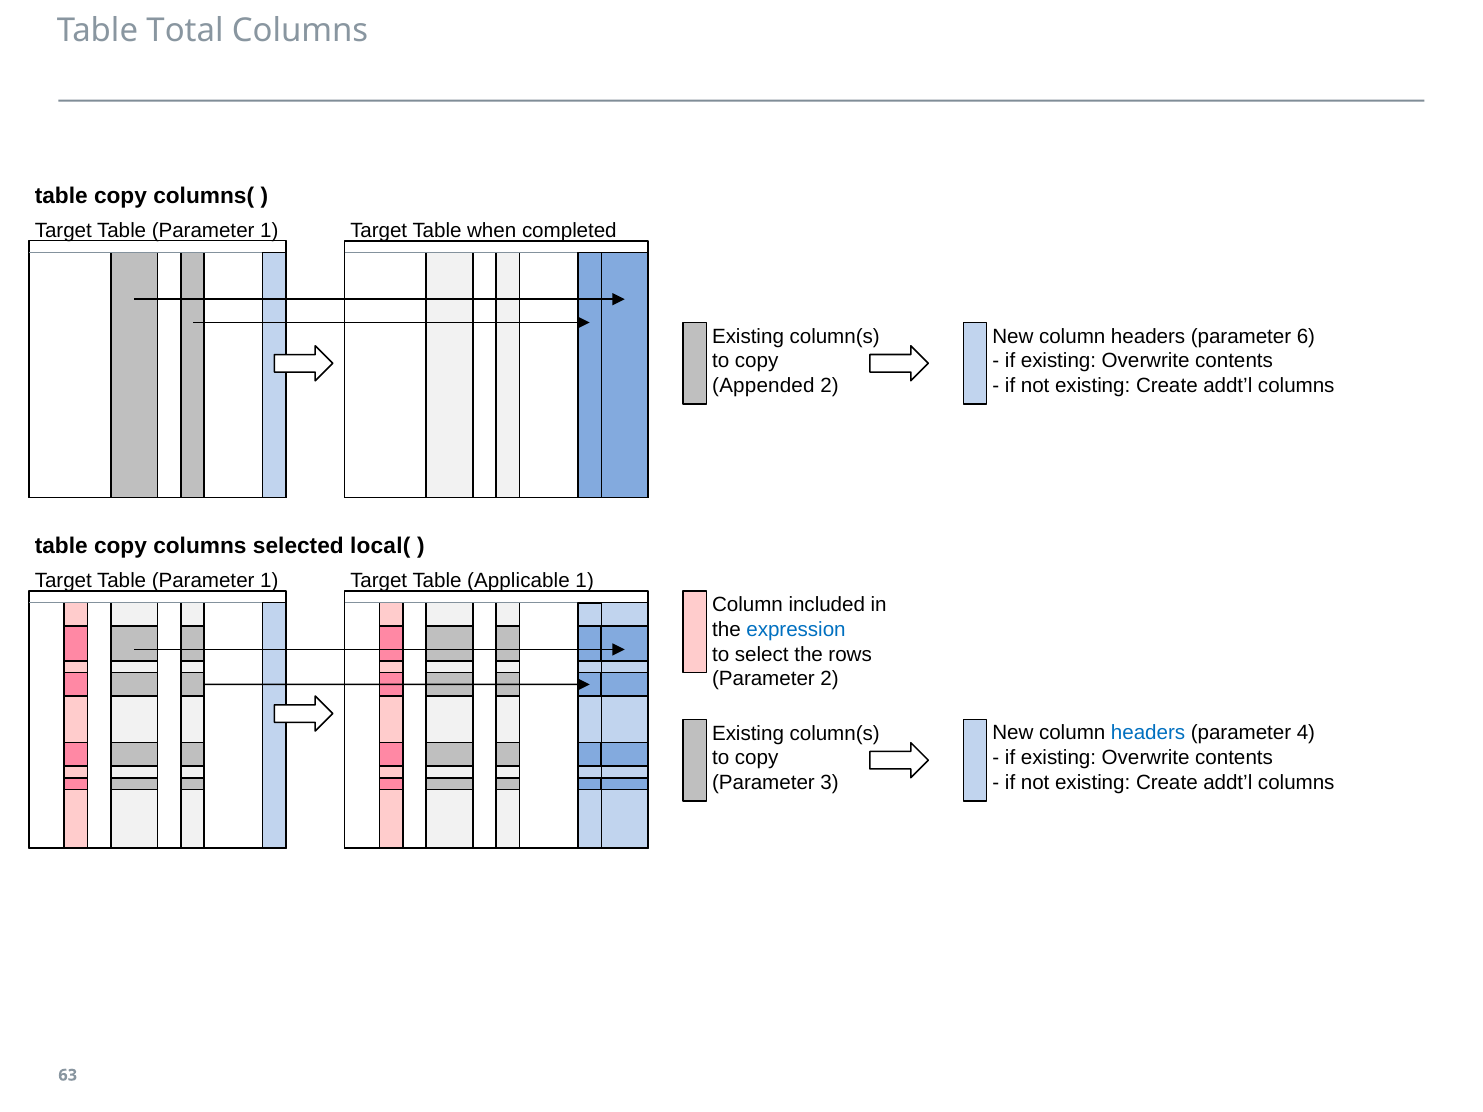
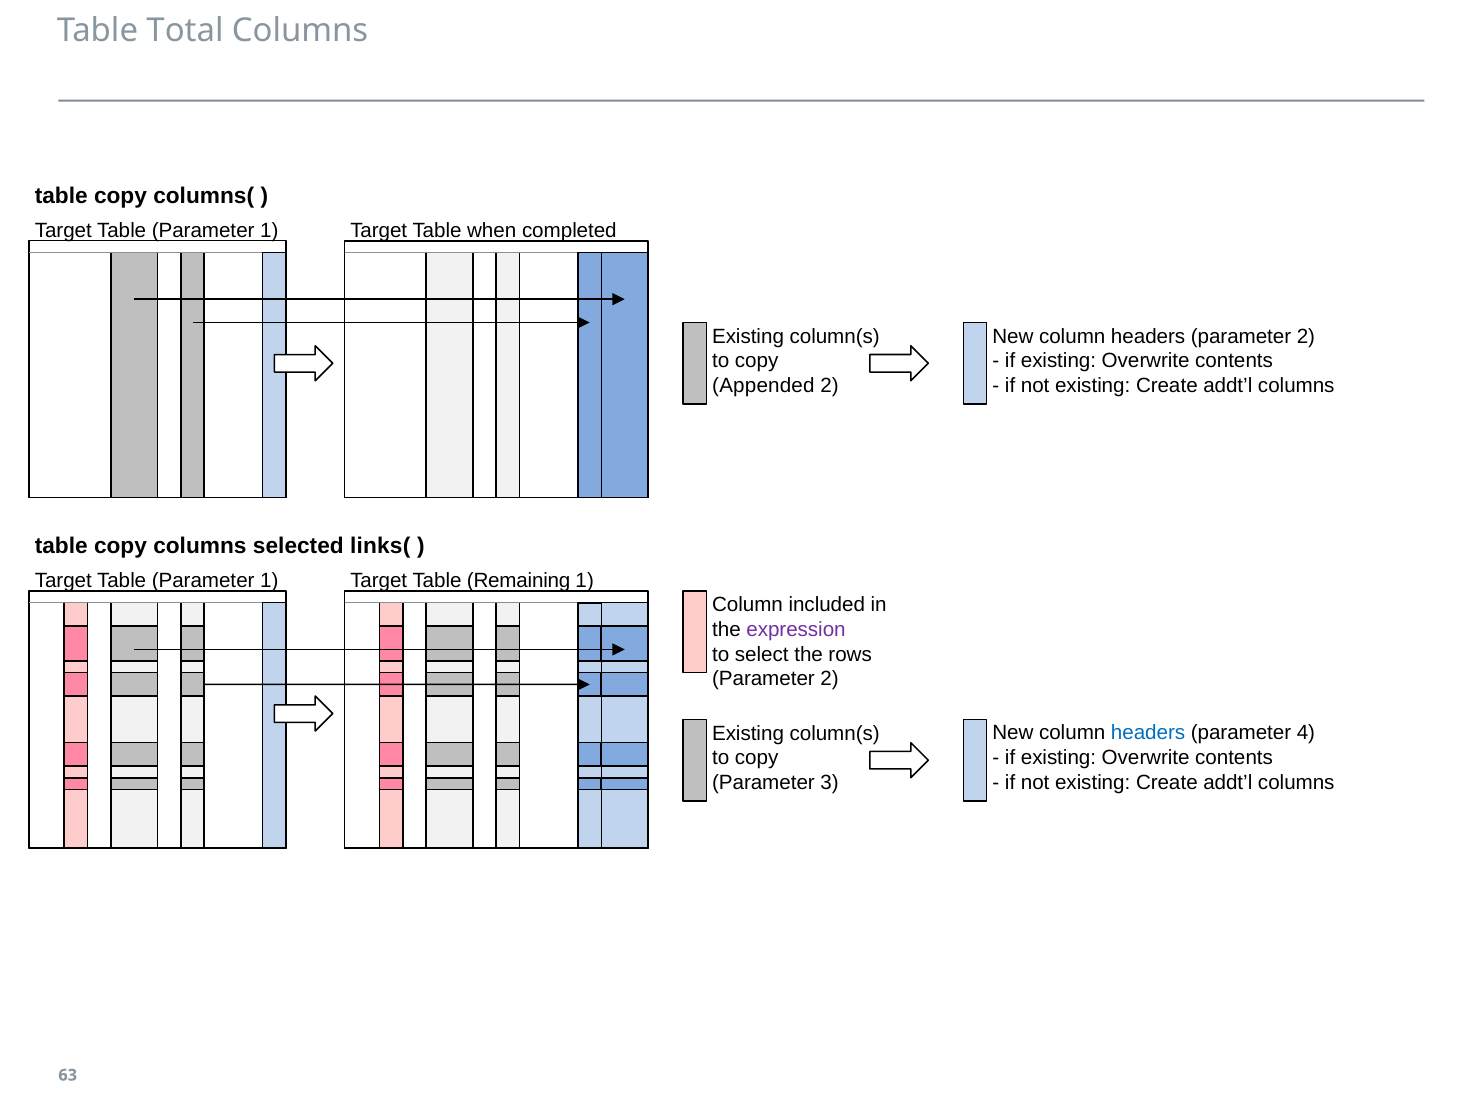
headers parameter 6: 6 -> 2
local(: local( -> links(
Applicable: Applicable -> Remaining
expression colour: blue -> purple
